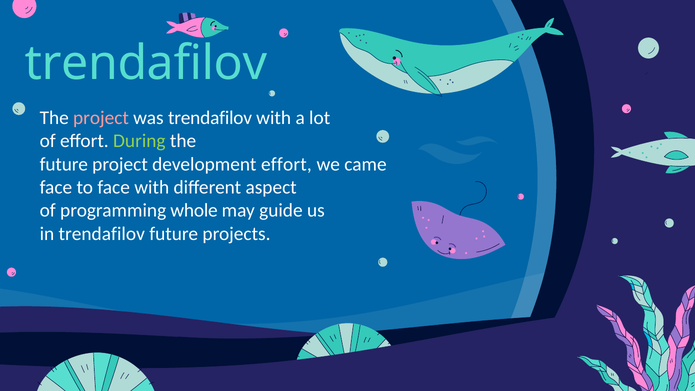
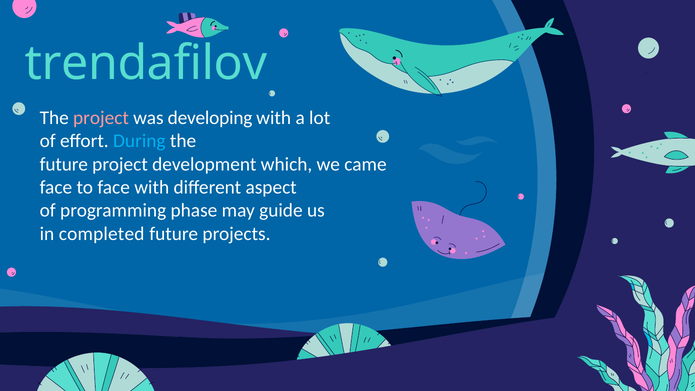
was trendafilov: trendafilov -> developing
During colour: light green -> light blue
development effort: effort -> which
whole: whole -> phase
in trendafilov: trendafilov -> completed
